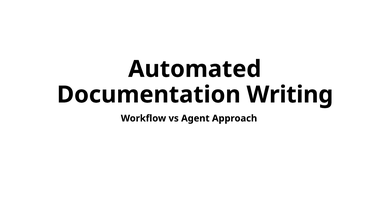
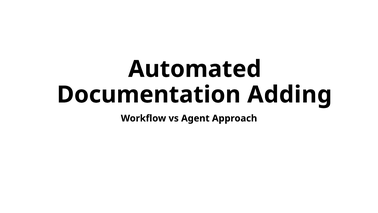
Writing: Writing -> Adding
